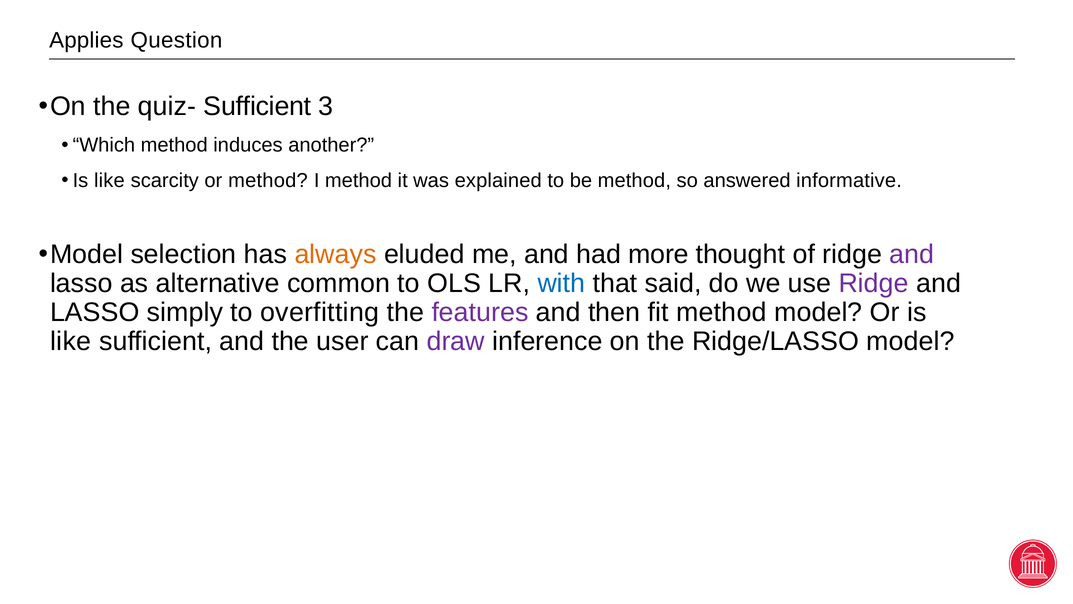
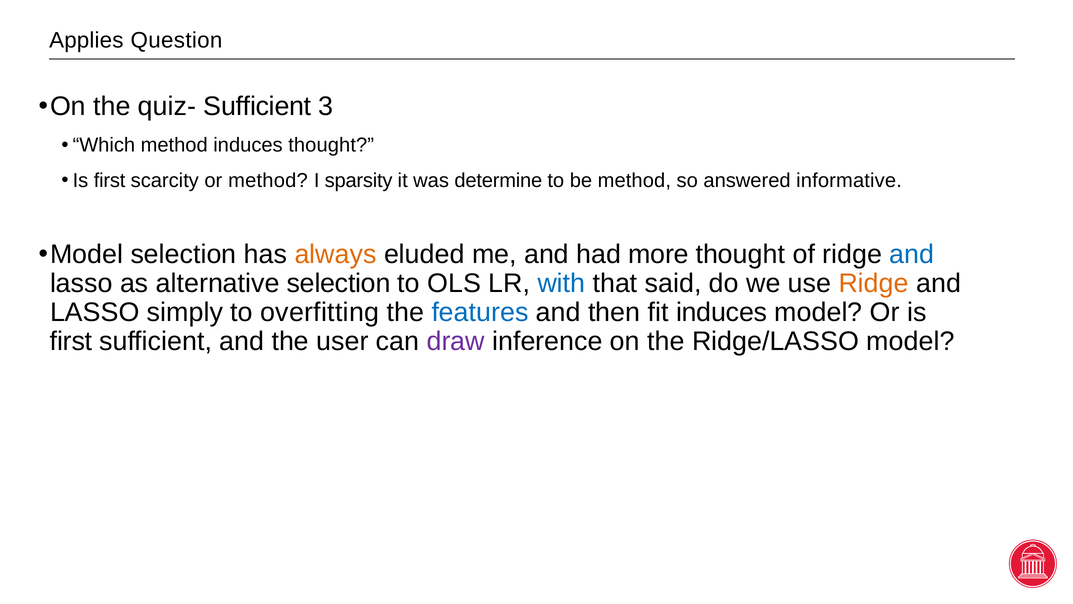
induces another: another -> thought
like at (109, 180): like -> first
I method: method -> sparsity
explained: explained -> determine
and at (912, 254) colour: purple -> blue
alternative common: common -> selection
Ridge at (874, 283) colour: purple -> orange
features colour: purple -> blue
fit method: method -> induces
like at (71, 341): like -> first
